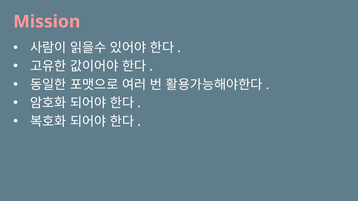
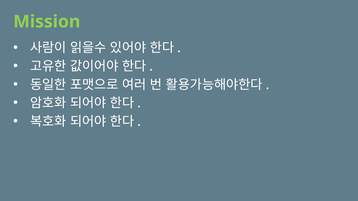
Mission colour: pink -> light green
